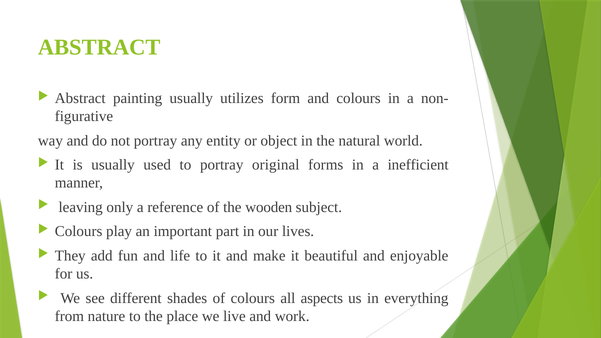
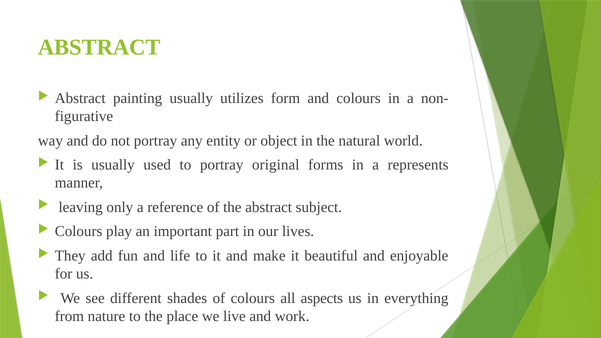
inefficient: inefficient -> represents
the wooden: wooden -> abstract
